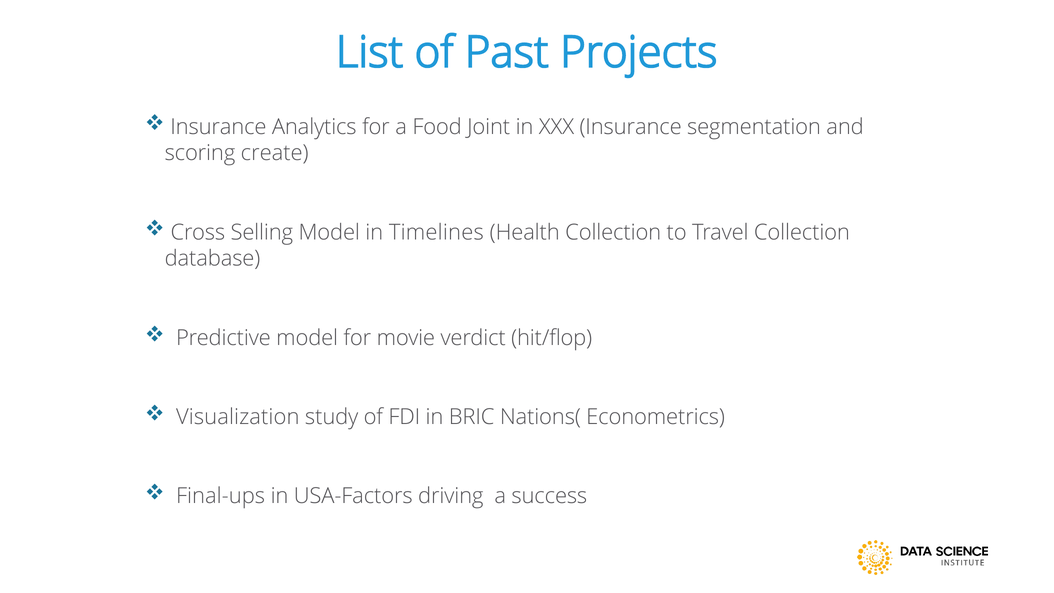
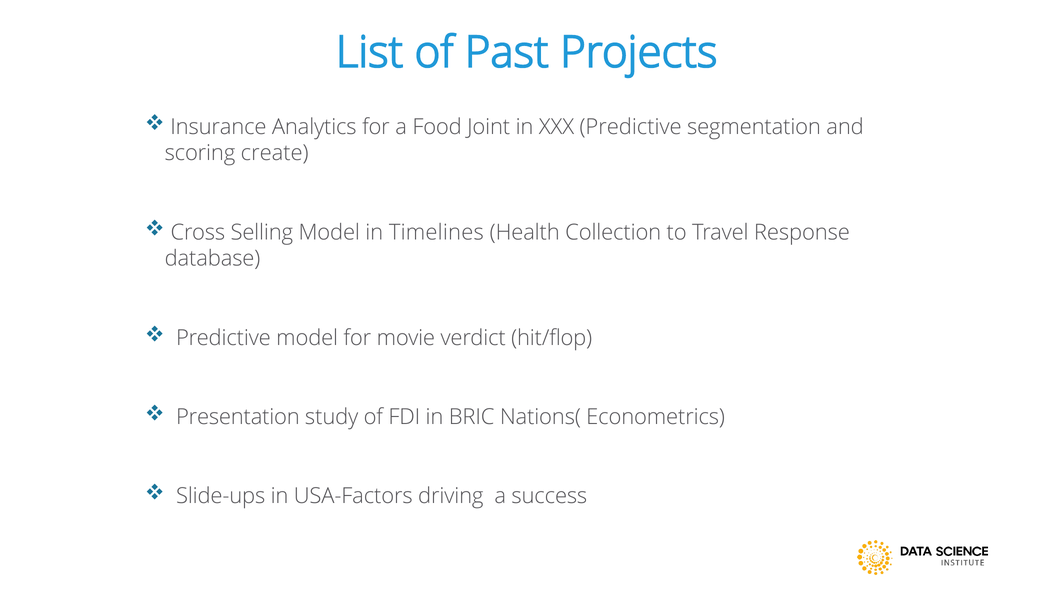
XXX Insurance: Insurance -> Predictive
Travel Collection: Collection -> Response
Visualization: Visualization -> Presentation
Final-ups: Final-ups -> Slide-ups
